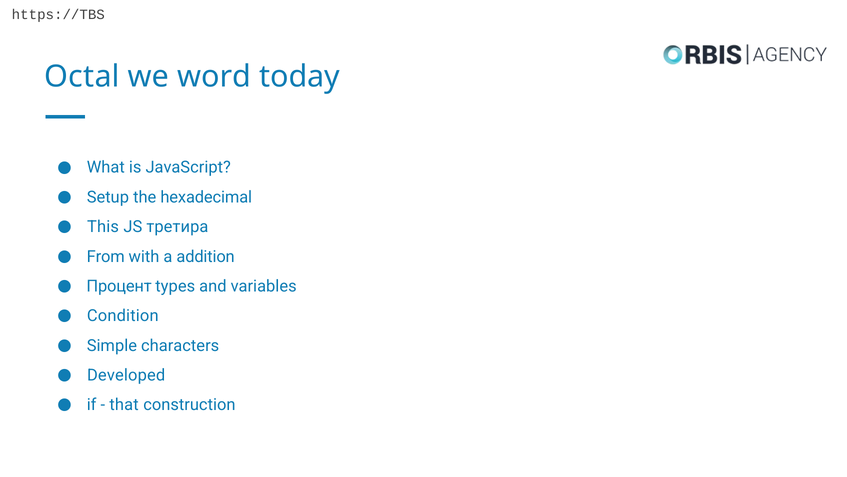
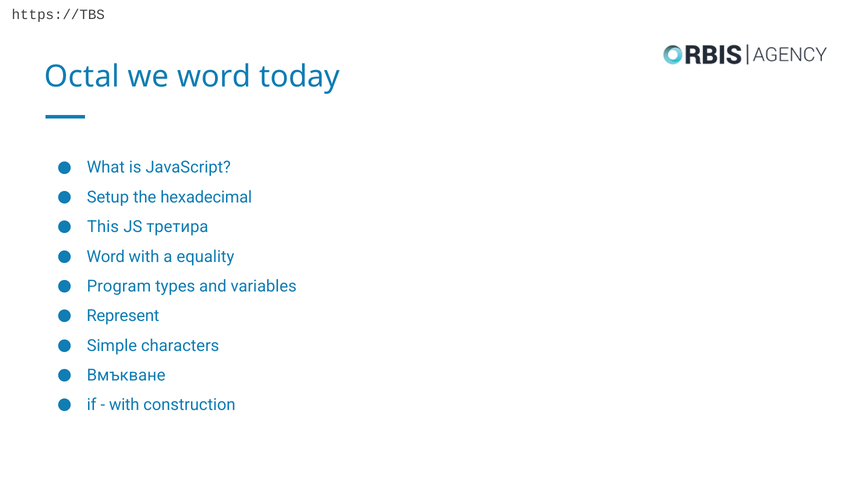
From at (106, 256): From -> Word
addition: addition -> equality
Процент: Процент -> Program
Condition: Condition -> Represent
Developed: Developed -> Вмъкване
that at (124, 405): that -> with
